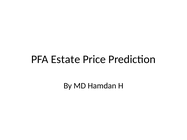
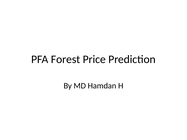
Estate: Estate -> Forest
